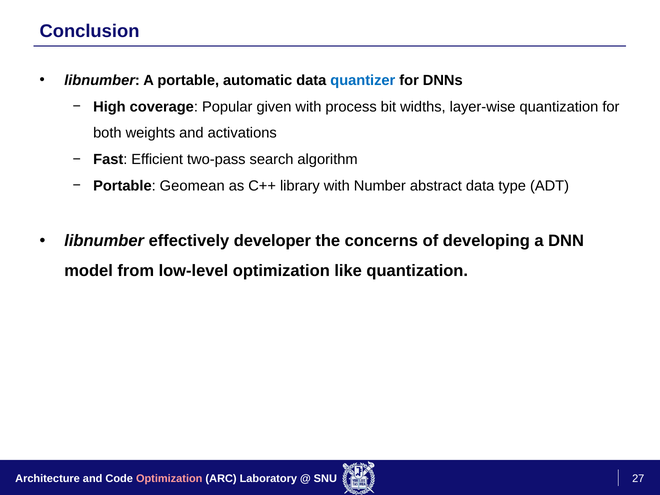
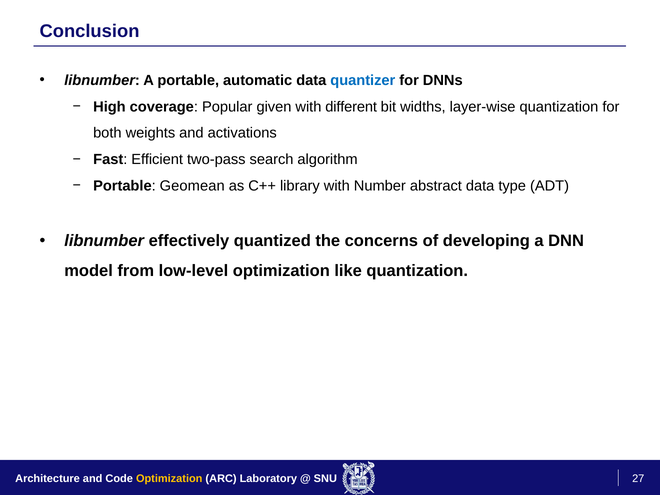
process: process -> different
developer: developer -> quantized
Optimization at (169, 479) colour: pink -> yellow
